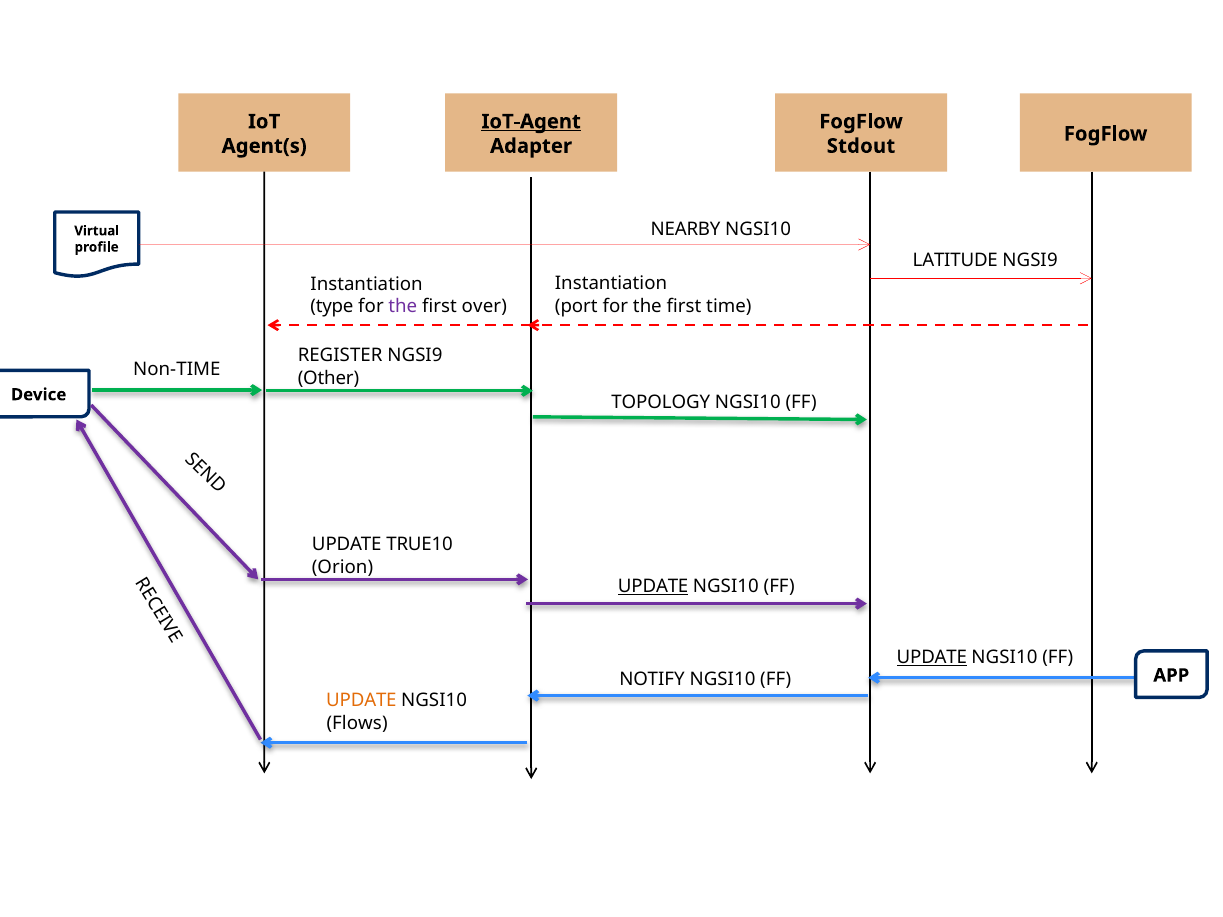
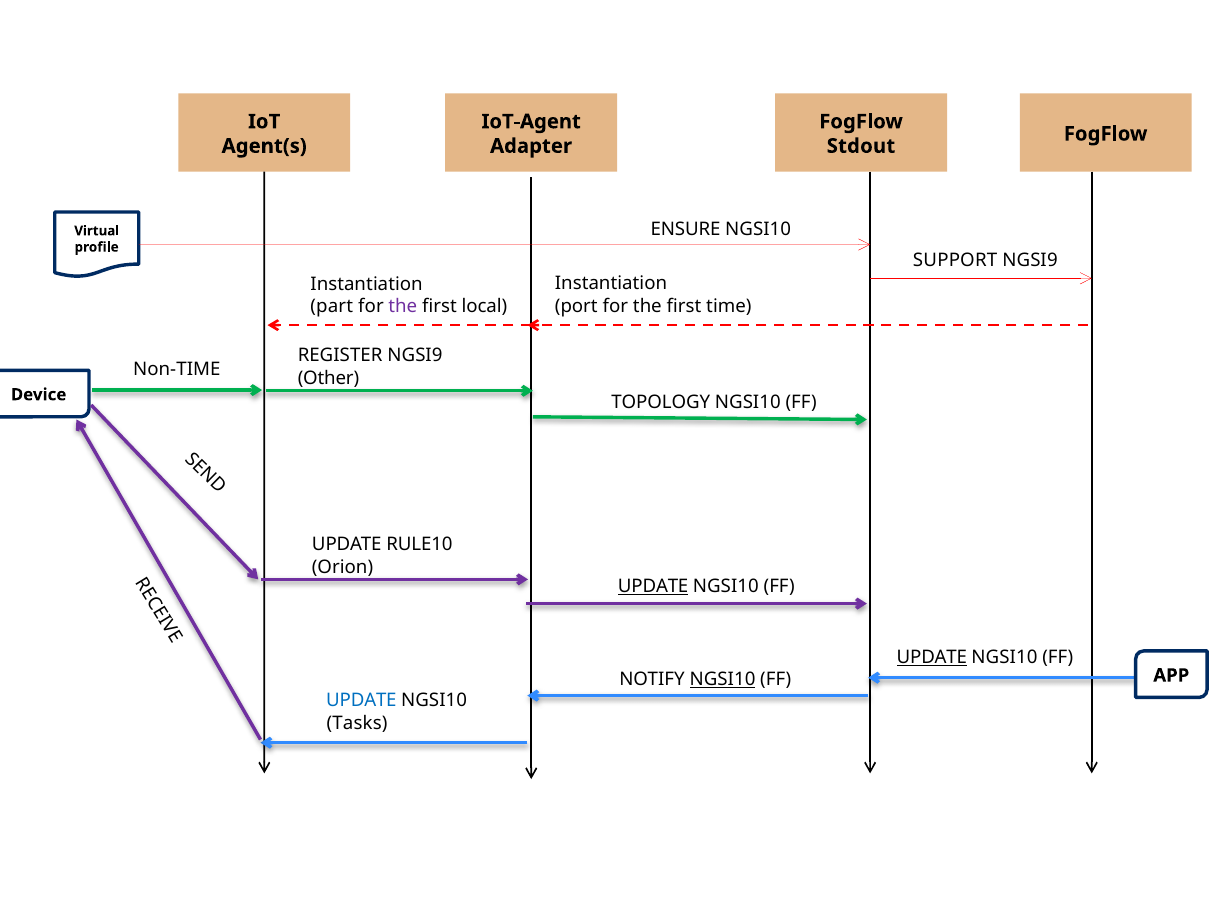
IoT-Agent underline: present -> none
NEARBY: NEARBY -> ENSURE
LATITUDE: LATITUDE -> SUPPORT
type: type -> part
over: over -> local
TRUE10: TRUE10 -> RULE10
NGSI10 at (723, 679) underline: none -> present
UPDATE at (361, 701) colour: orange -> blue
Flows: Flows -> Tasks
